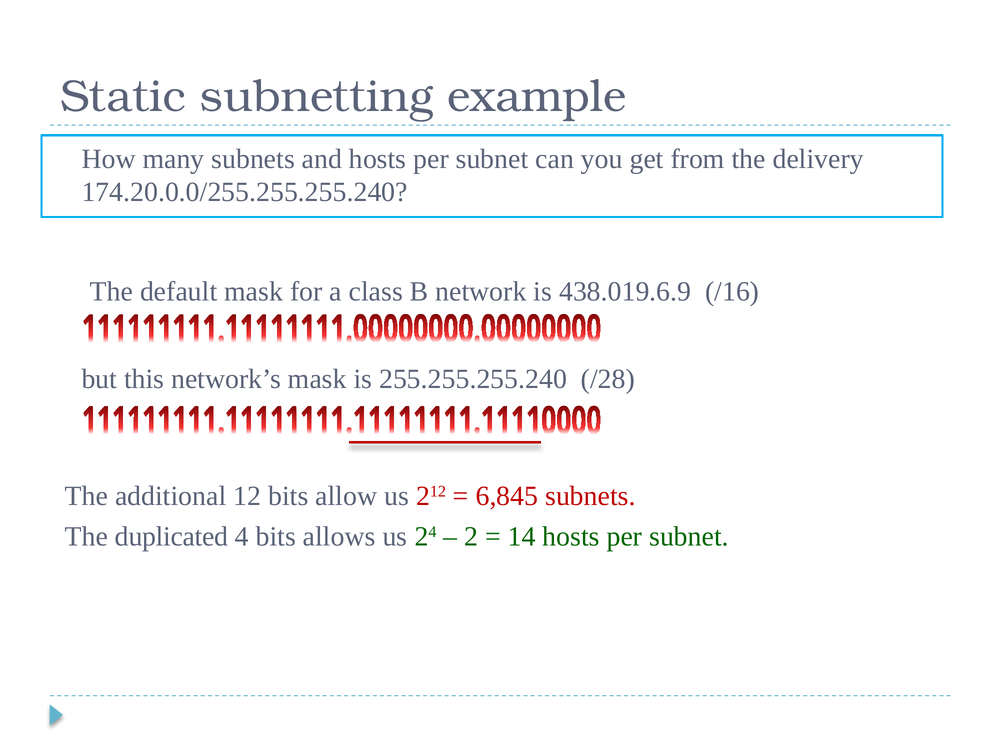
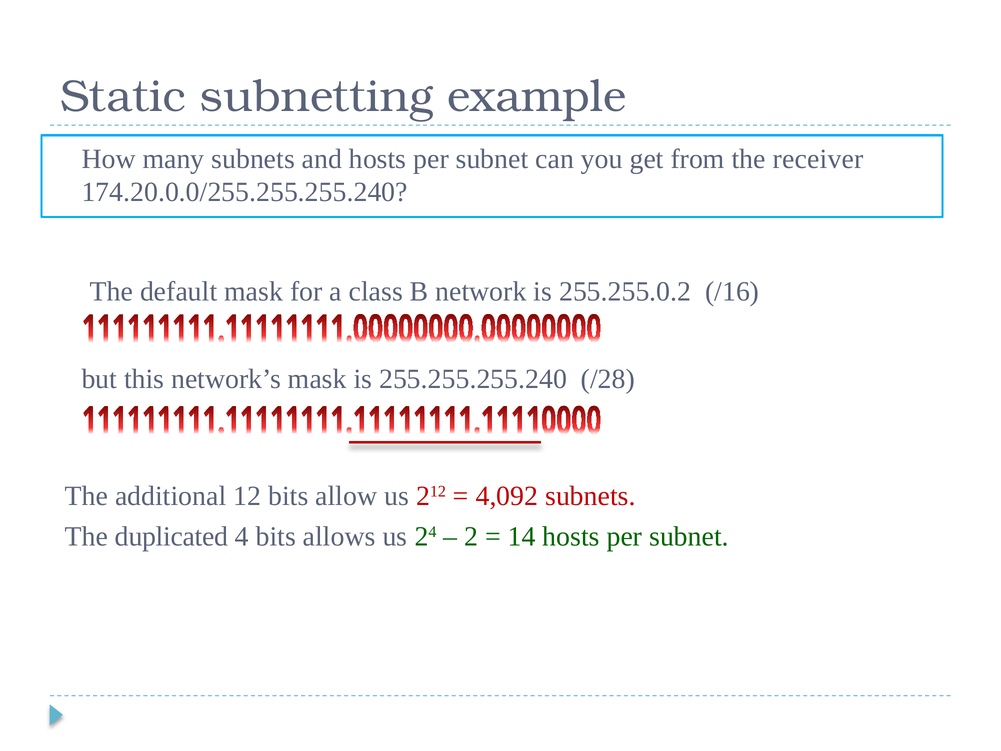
delivery: delivery -> receiver
438.019.6.9: 438.019.6.9 -> 255.255.0.2
6,845: 6,845 -> 4,092
